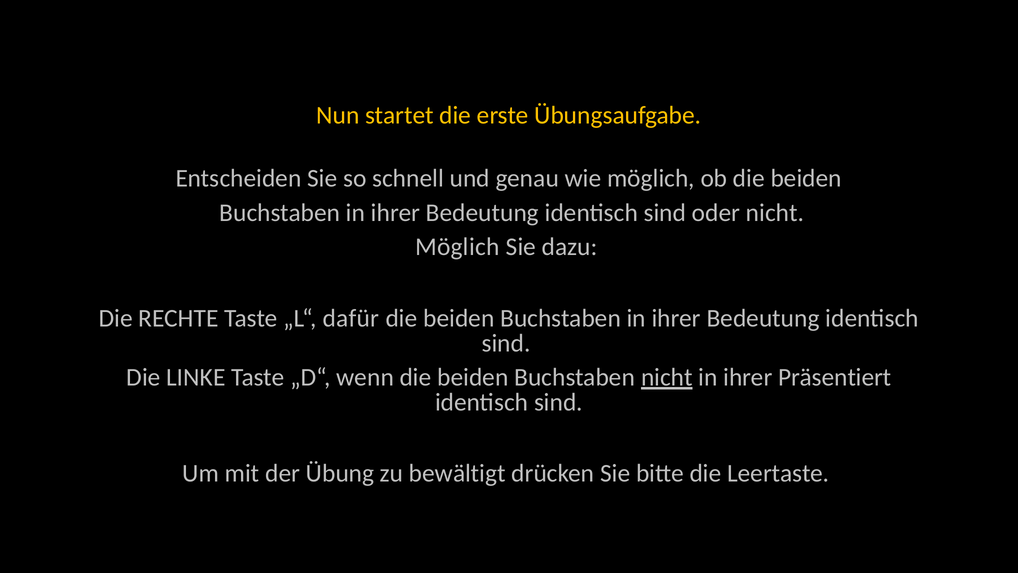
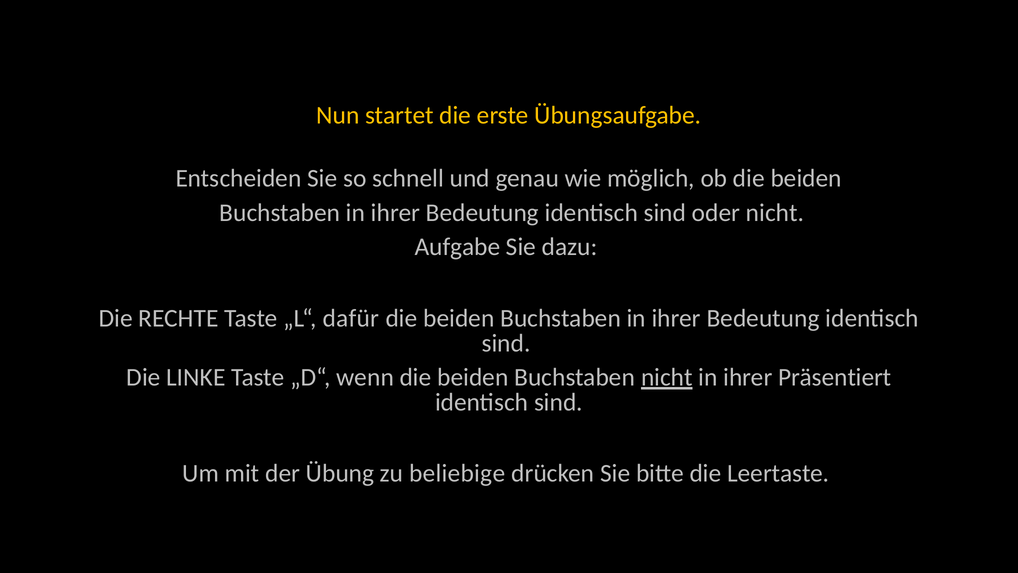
Möglich at (457, 247): Möglich -> Aufgabe
bewältigt: bewältigt -> beliebige
